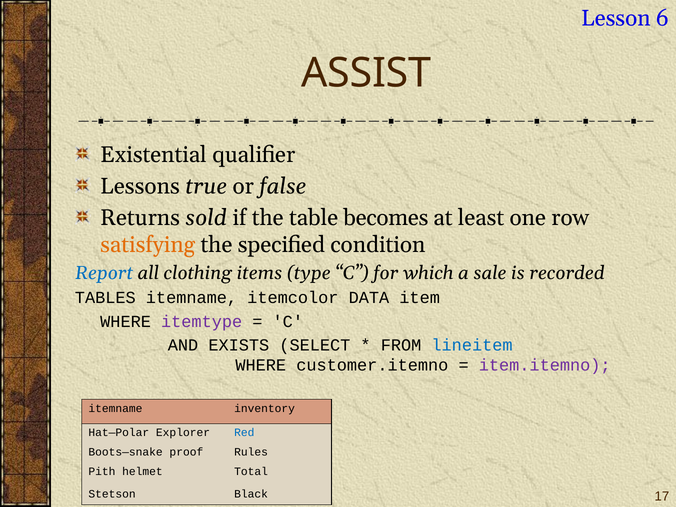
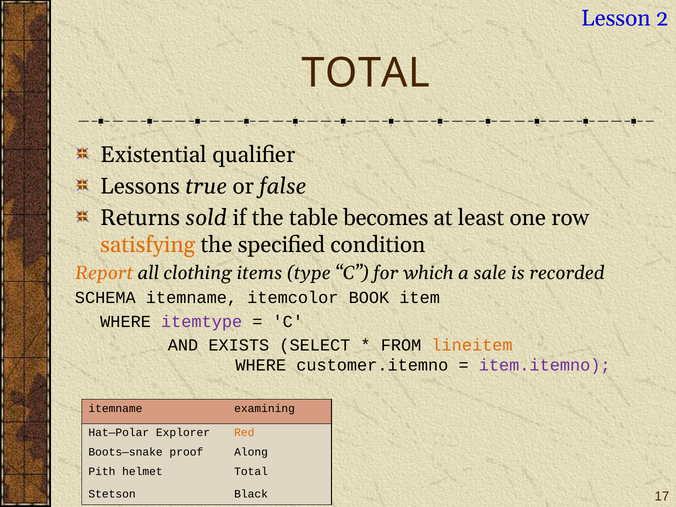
6: 6 -> 2
ASSIST at (366, 73): ASSIST -> TOTAL
Report colour: blue -> orange
TABLES: TABLES -> SCHEMA
DATA: DATA -> BOOK
lineitem colour: blue -> orange
inventory: inventory -> examining
Red colour: blue -> orange
Rules: Rules -> Along
